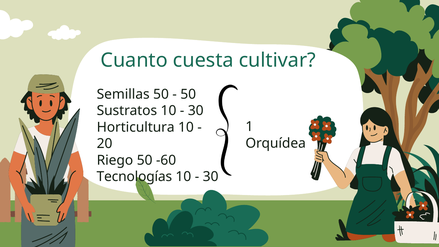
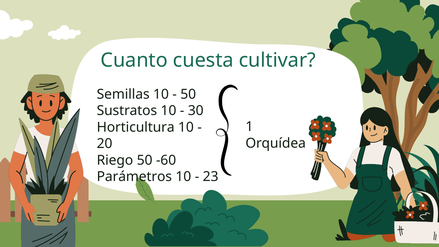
Semillas 50: 50 -> 10
Tecnologías: Tecnologías -> Parámetros
30 at (211, 177): 30 -> 23
